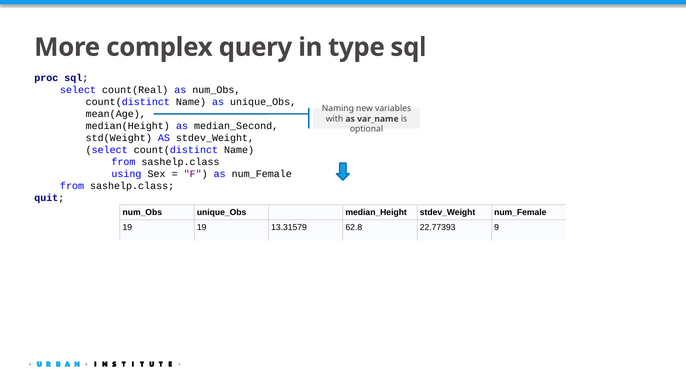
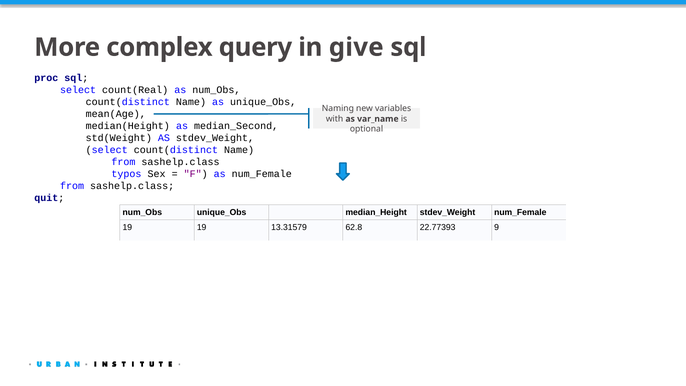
type: type -> give
using: using -> typos
